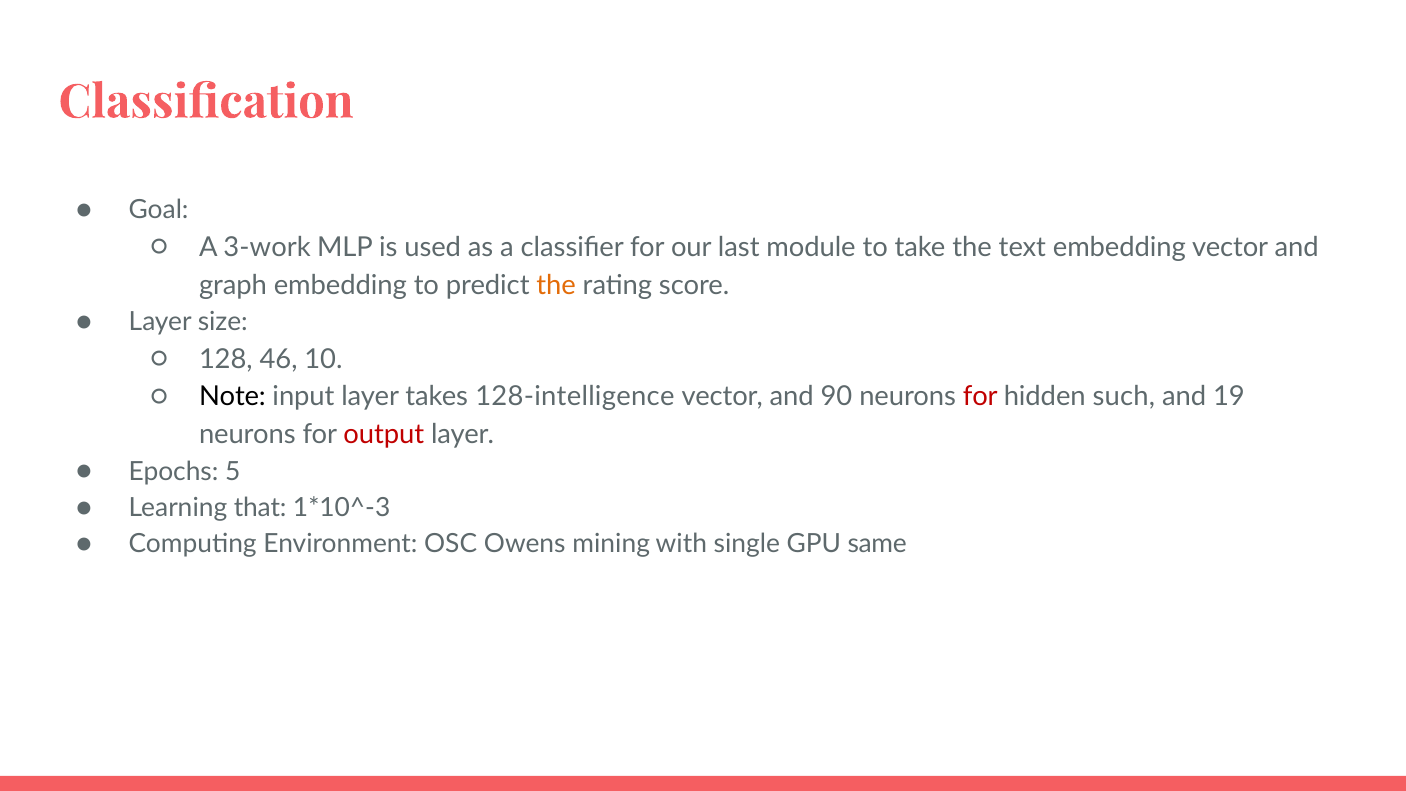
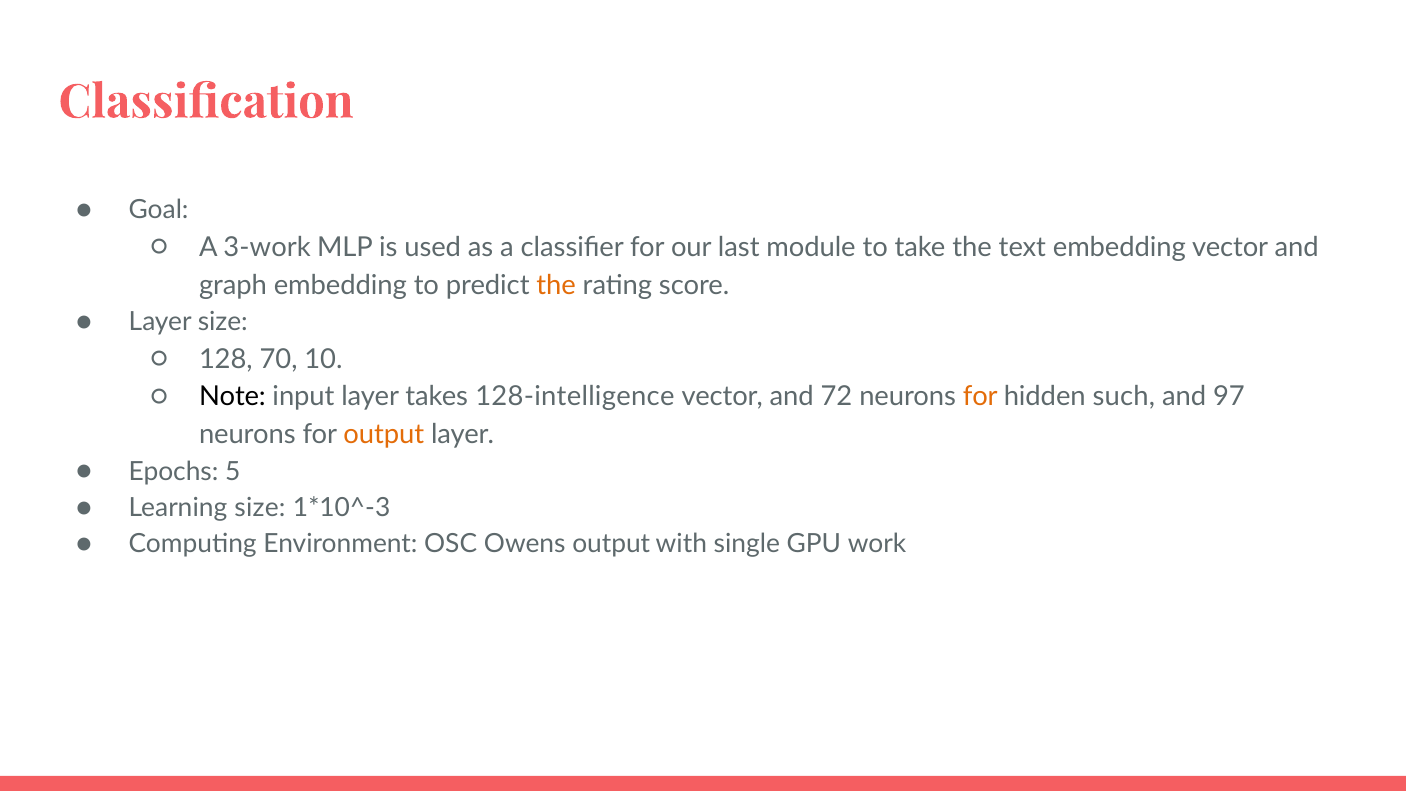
46: 46 -> 70
90: 90 -> 72
for at (980, 397) colour: red -> orange
19: 19 -> 97
output at (384, 434) colour: red -> orange
Learning that: that -> size
Owens mining: mining -> output
same: same -> work
